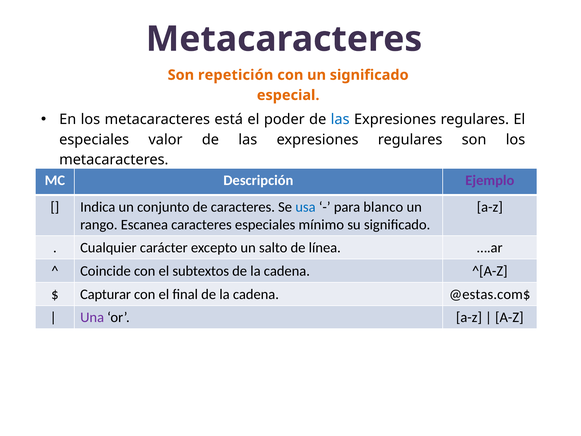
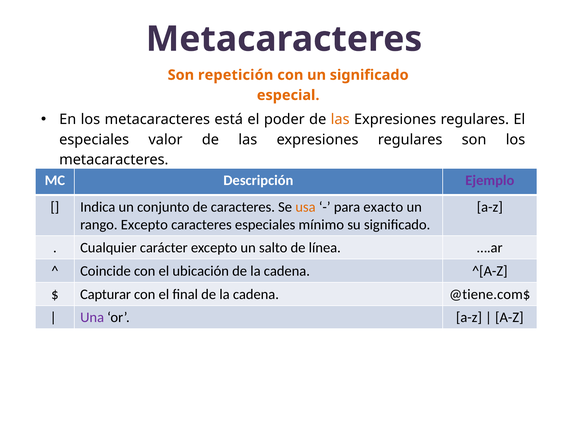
las at (340, 119) colour: blue -> orange
usa colour: blue -> orange
blanco: blanco -> exacto
rango Escanea: Escanea -> Excepto
subtextos: subtextos -> ubicación
@estas.com$: @estas.com$ -> @tiene.com$
